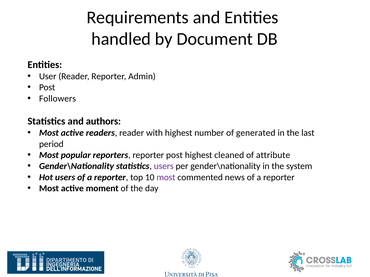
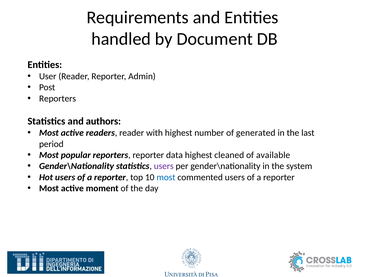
Followers at (58, 99): Followers -> Reporters
reporter post: post -> data
attribute: attribute -> available
most at (166, 178) colour: purple -> blue
commented news: news -> users
